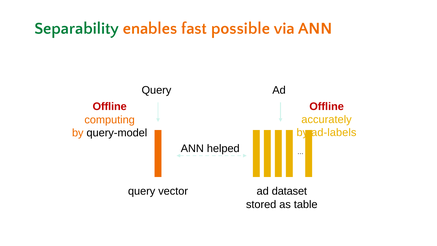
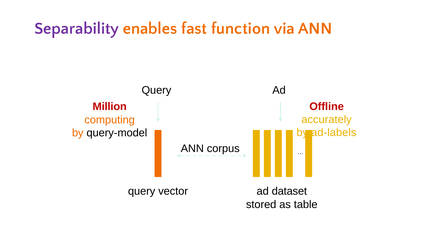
Separability colour: green -> purple
possible: possible -> function
Offline at (110, 107): Offline -> Million
helped: helped -> corpus
